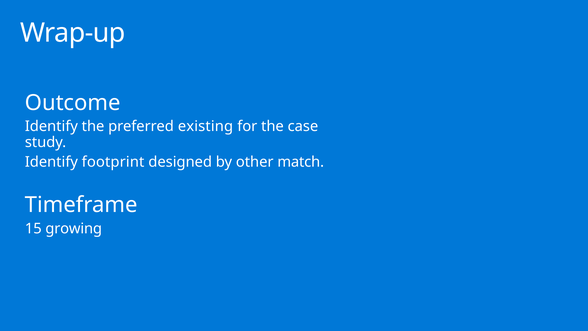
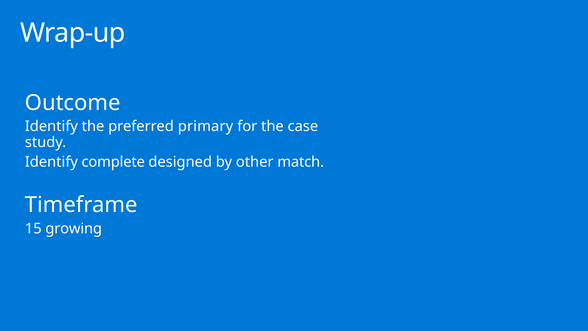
existing: existing -> primary
footprint: footprint -> complete
